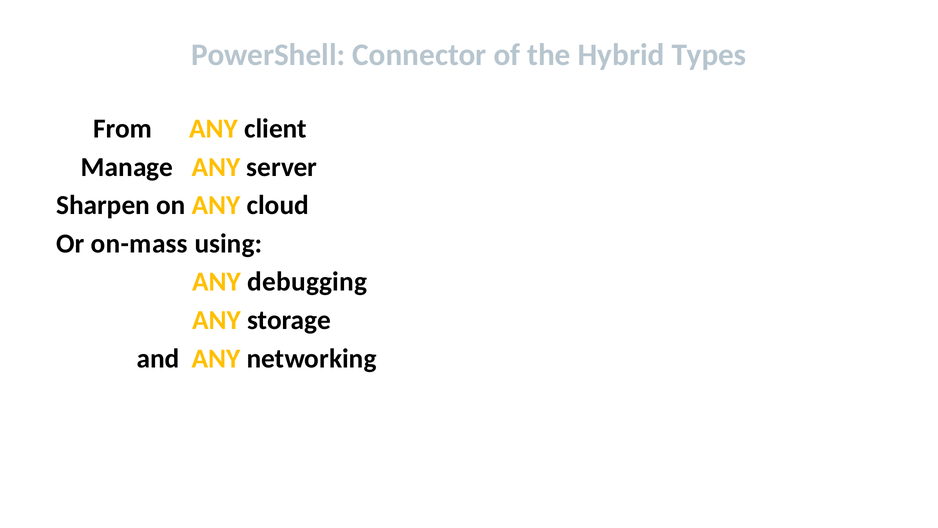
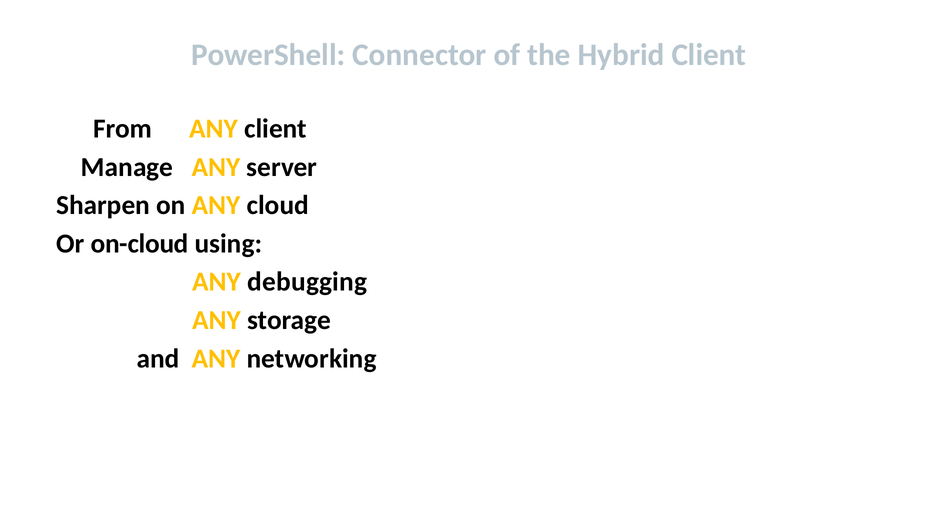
Hybrid Types: Types -> Client
on-mass: on-mass -> on-cloud
